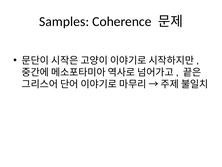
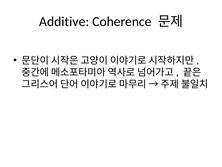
Samples: Samples -> Additive
